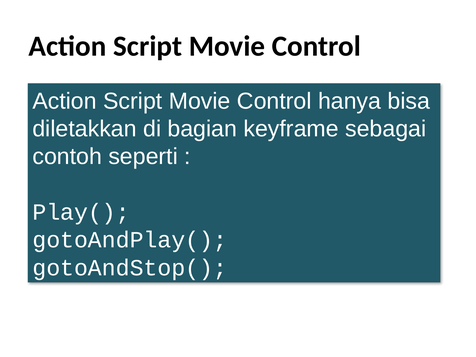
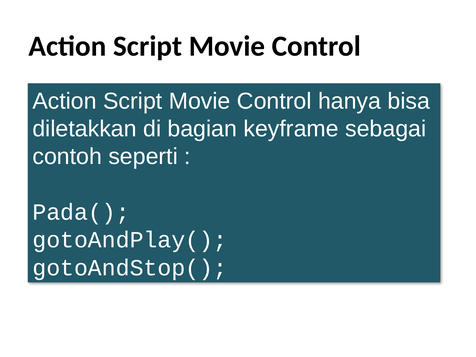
Play(: Play( -> Pada(
